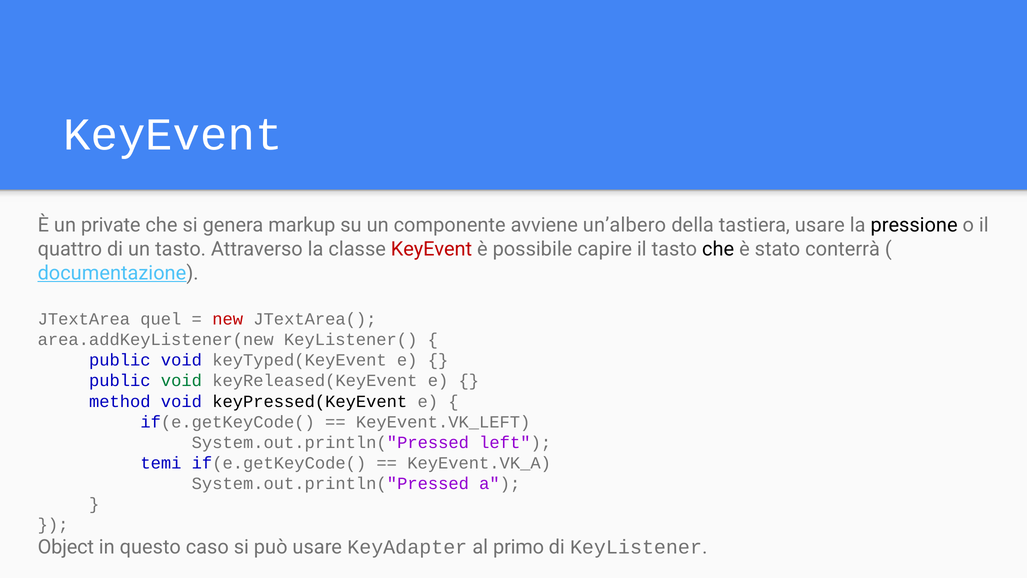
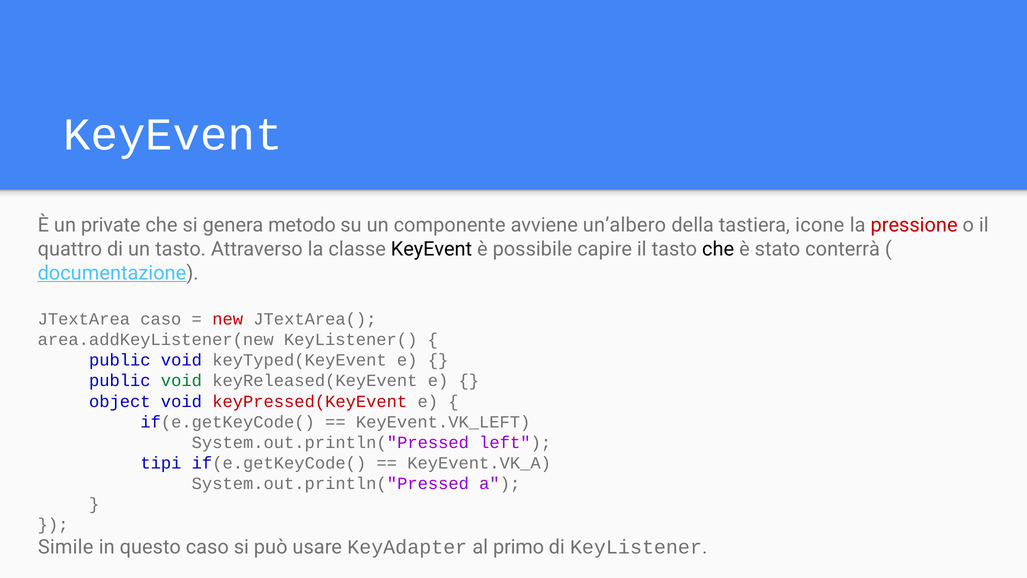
markup: markup -> metodo
tastiera usare: usare -> icone
pressione colour: black -> red
KeyEvent at (431, 249) colour: red -> black
JTextArea quel: quel -> caso
method: method -> object
keyPressed(KeyEvent colour: black -> red
temi: temi -> tipi
Object: Object -> Simile
